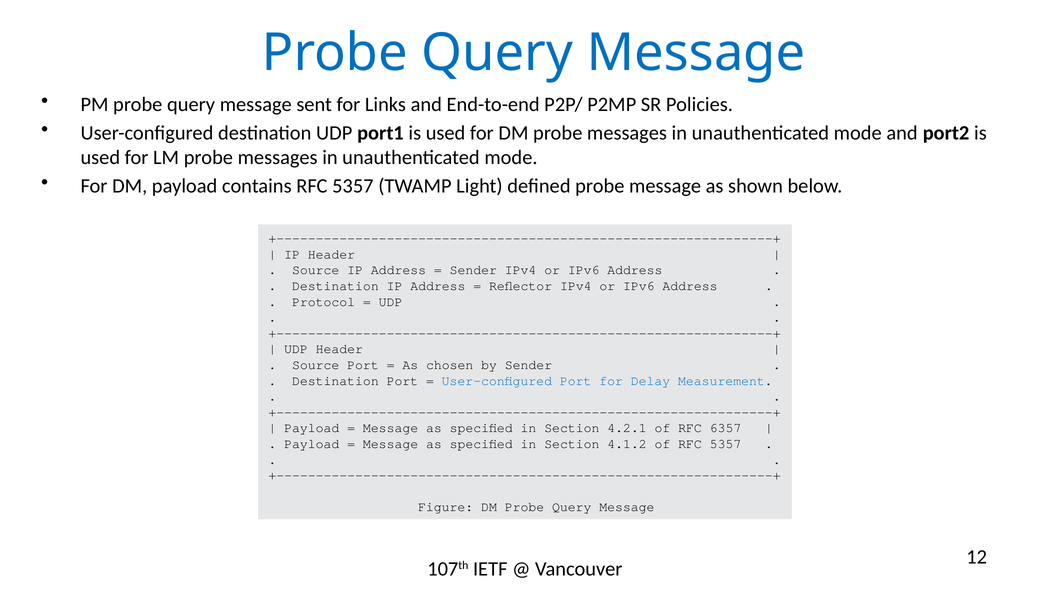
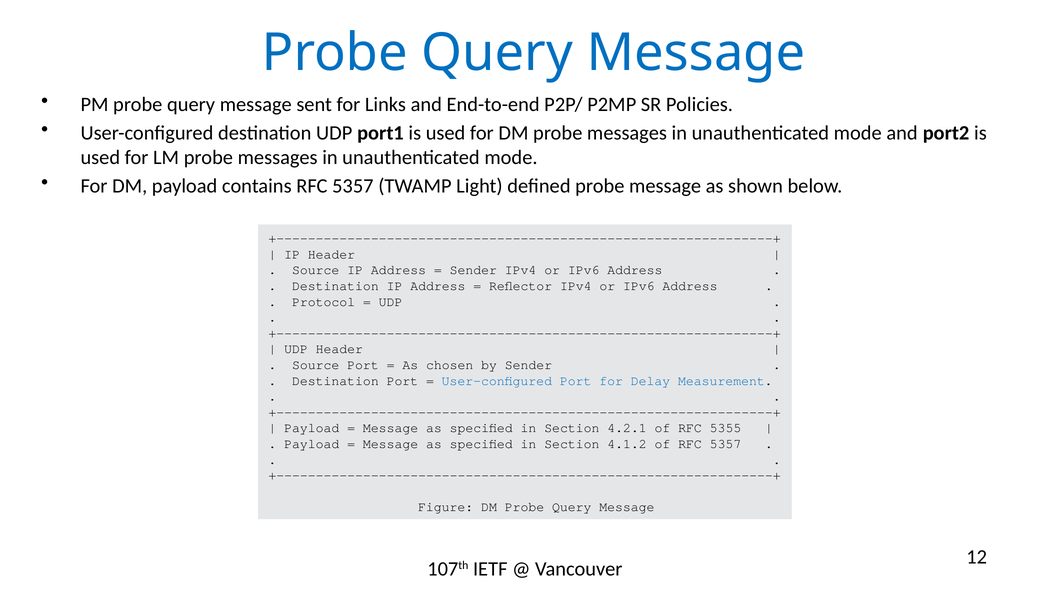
6357: 6357 -> 5355
